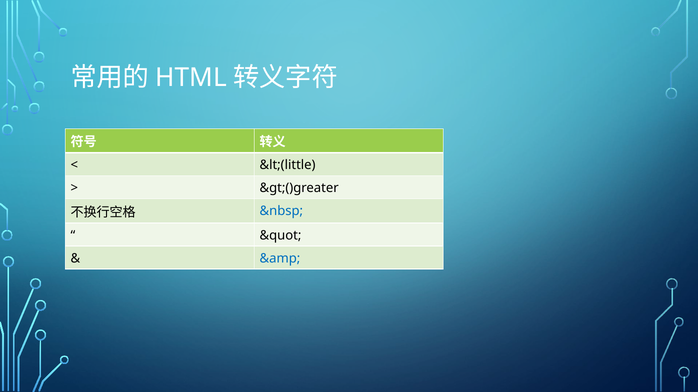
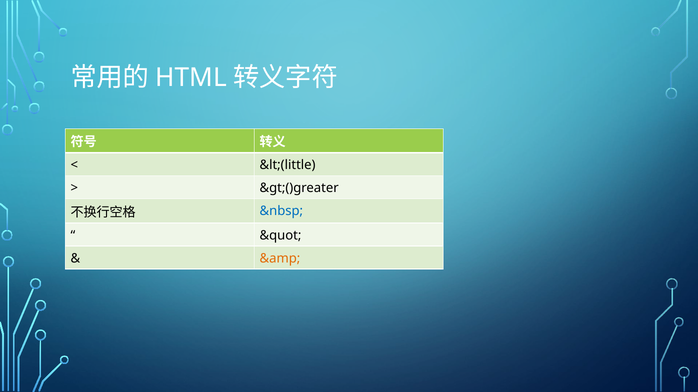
&amp colour: blue -> orange
